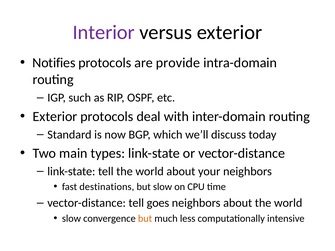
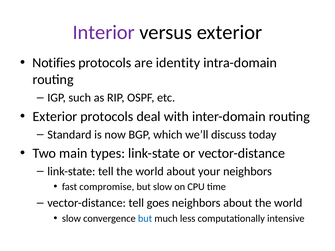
provide: provide -> identity
destinations: destinations -> compromise
but at (145, 219) colour: orange -> blue
